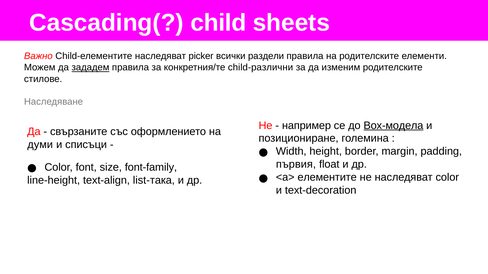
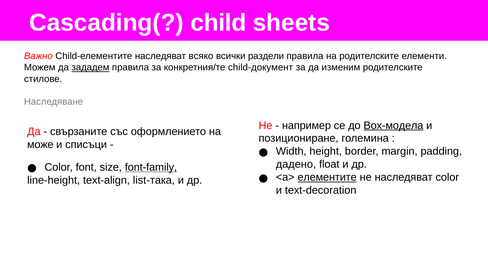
picker: picker -> всяко
child-различни: child-различни -> child-документ
думи: думи -> може
първия: първия -> дадено
font-family underline: none -> present
елементите underline: none -> present
